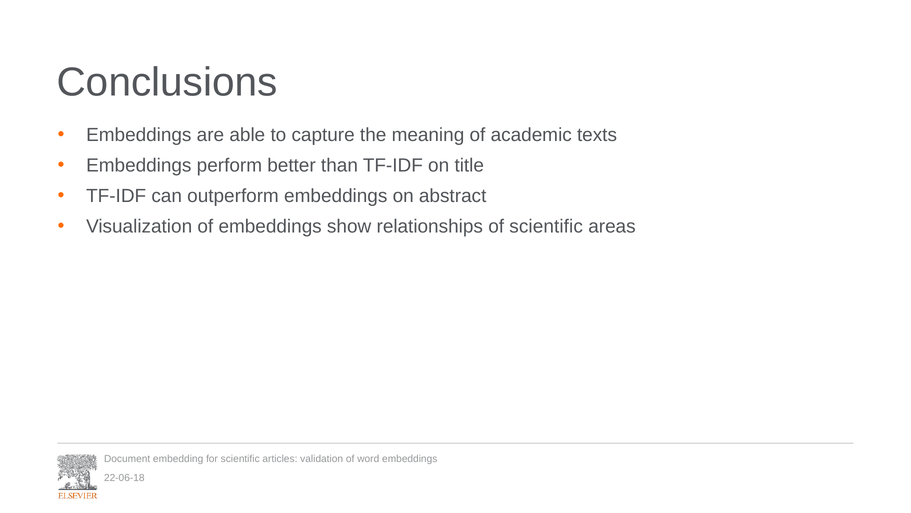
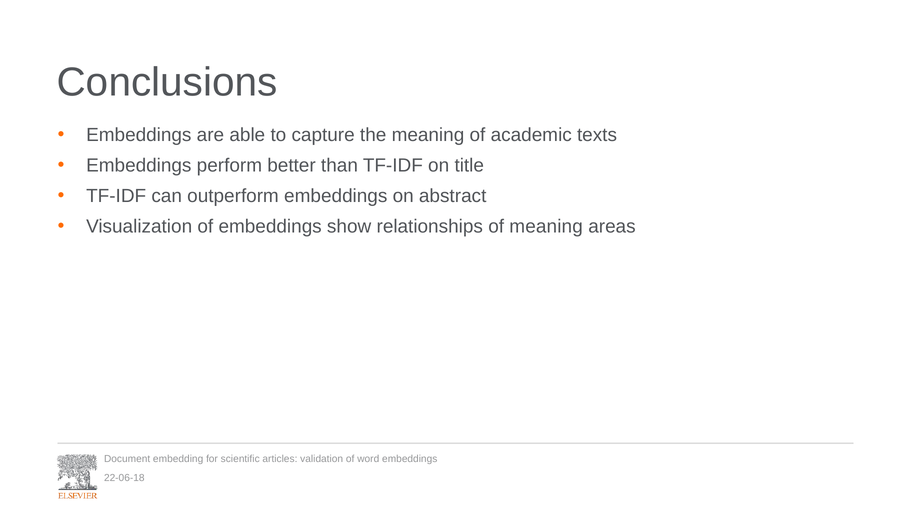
of scientific: scientific -> meaning
